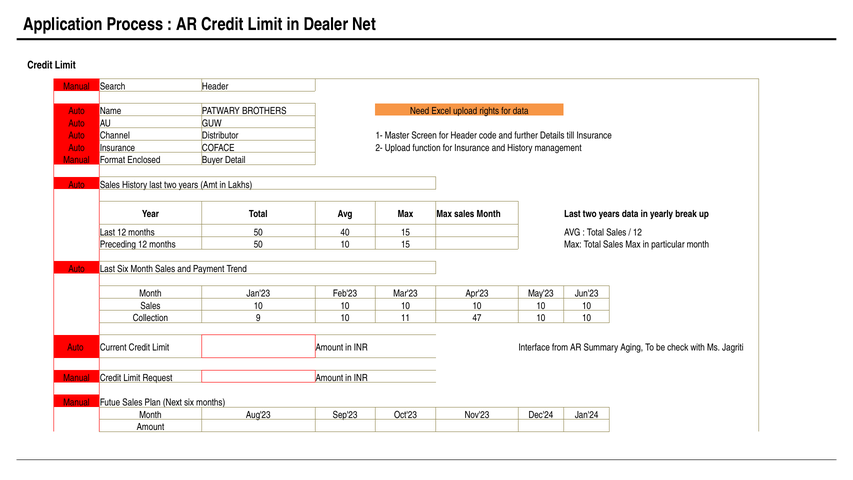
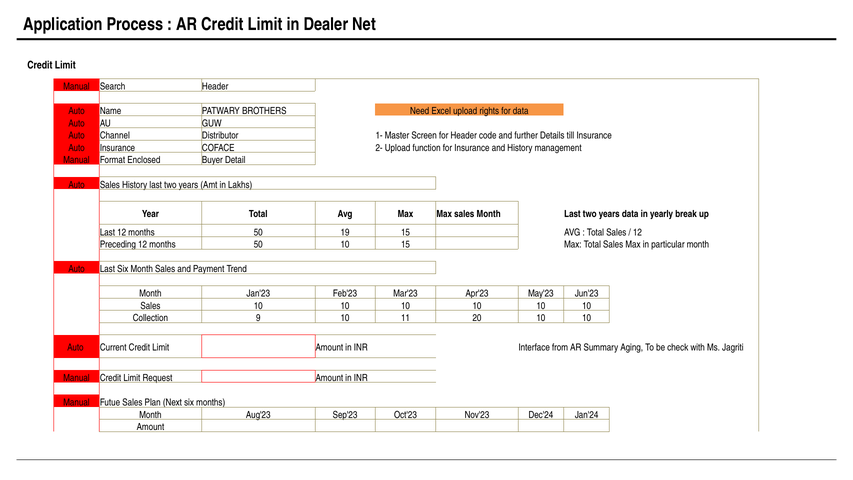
40: 40 -> 19
47: 47 -> 20
